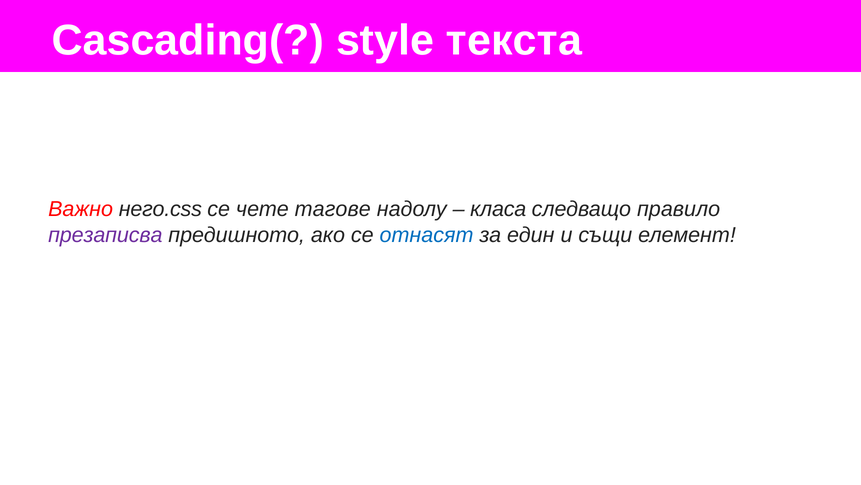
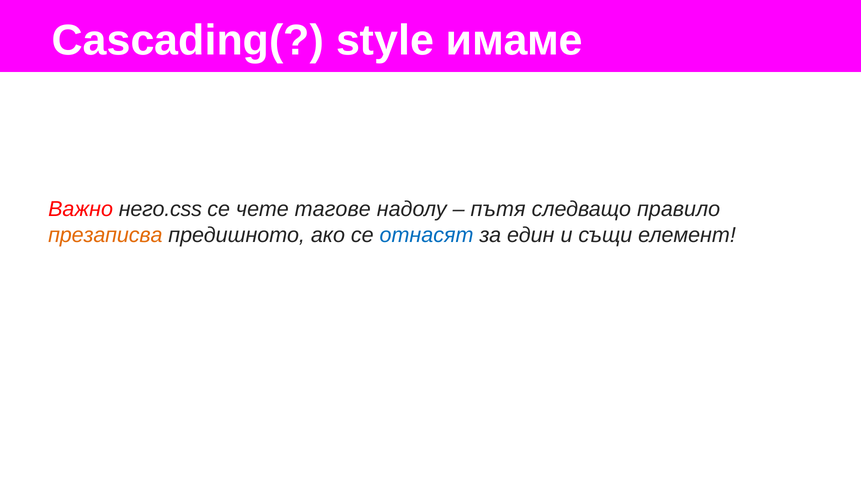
текста: текста -> имаме
класа: класа -> пътя
презаписва colour: purple -> orange
